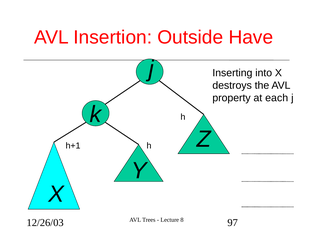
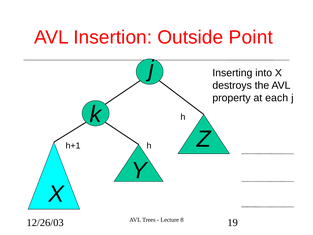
Have: Have -> Point
97: 97 -> 19
